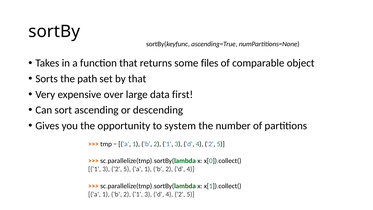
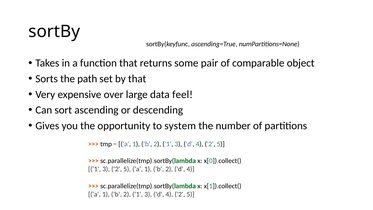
files: files -> pair
first: first -> feel
